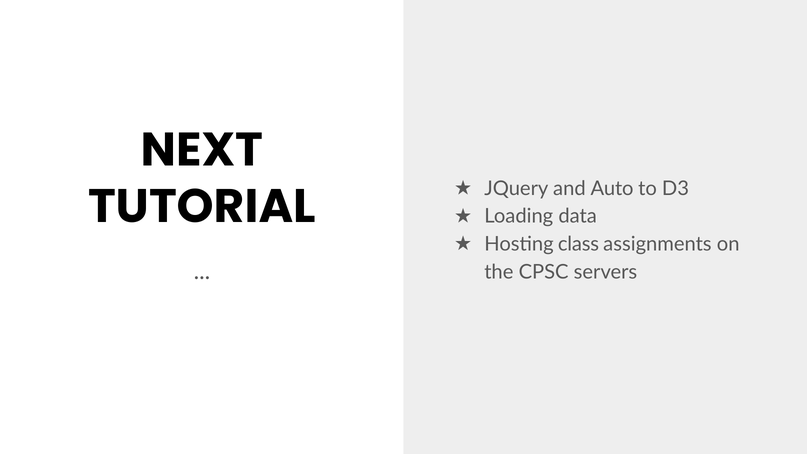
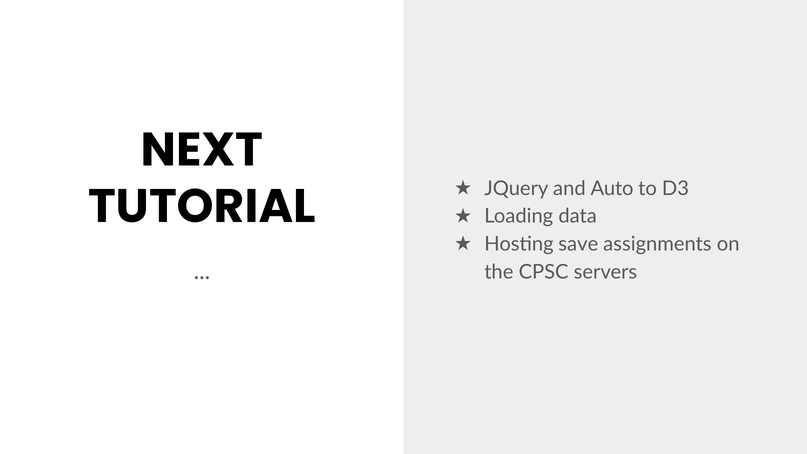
class: class -> save
